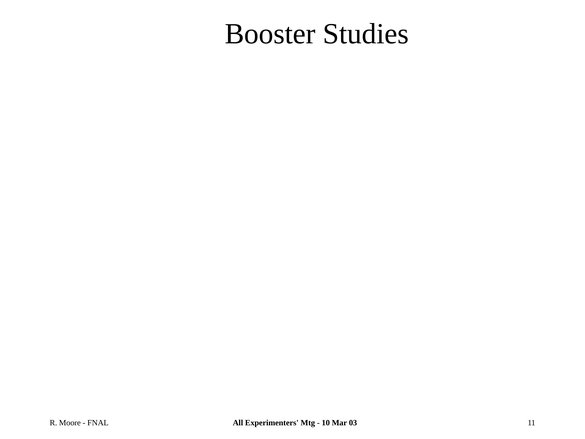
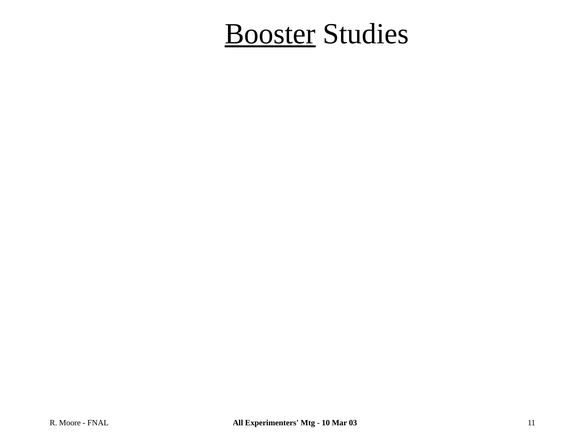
Booster underline: none -> present
